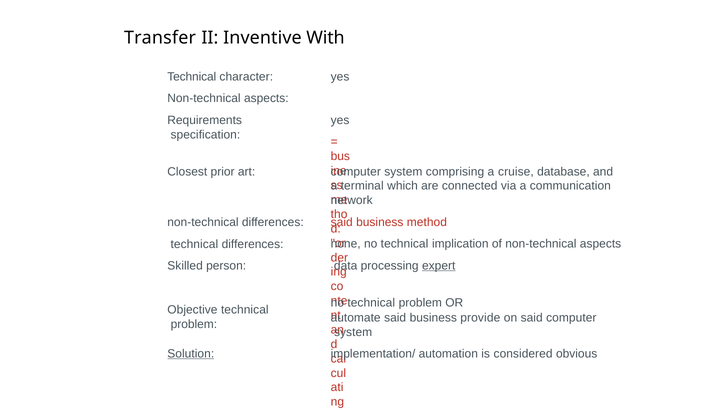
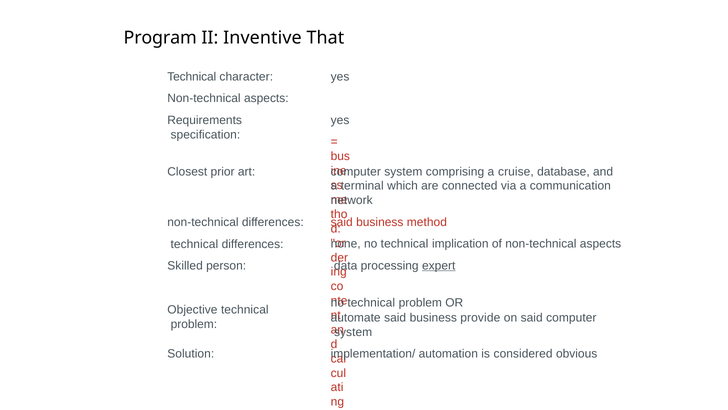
Transfer: Transfer -> Program
With: With -> That
Solution underline: present -> none
